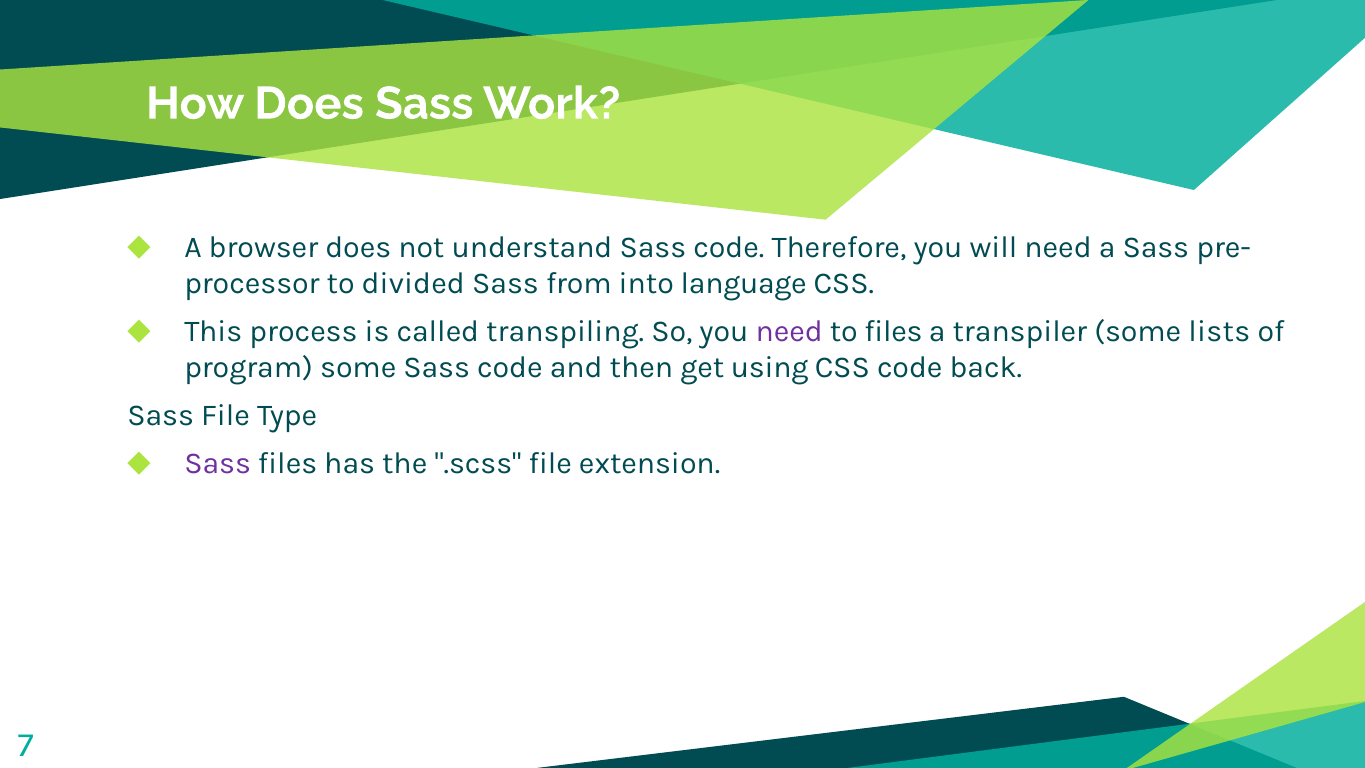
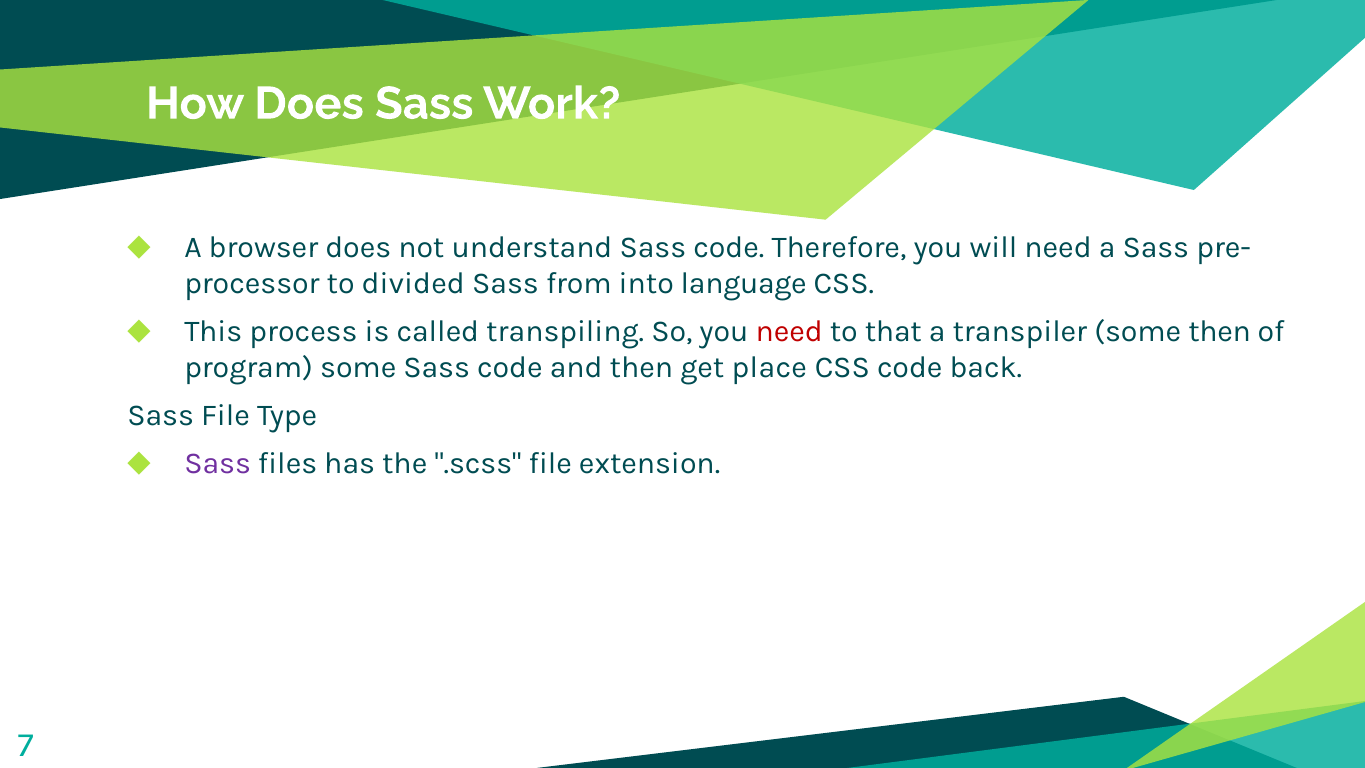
need at (789, 331) colour: purple -> red
to files: files -> that
some lists: lists -> then
using: using -> place
